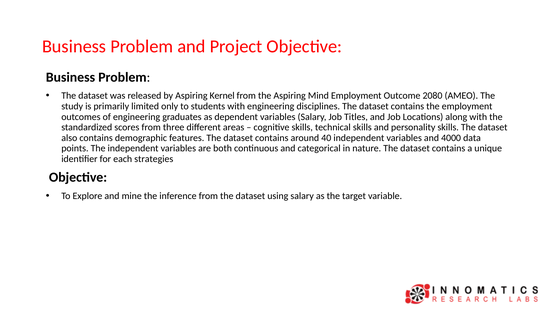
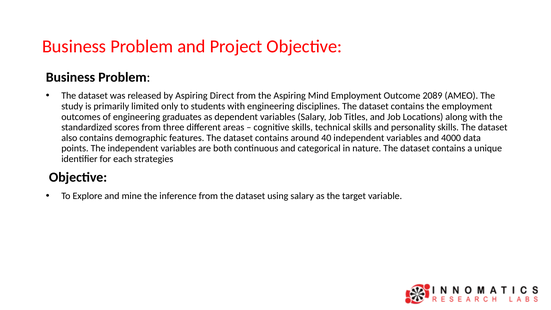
Kernel: Kernel -> Direct
2080: 2080 -> 2089
